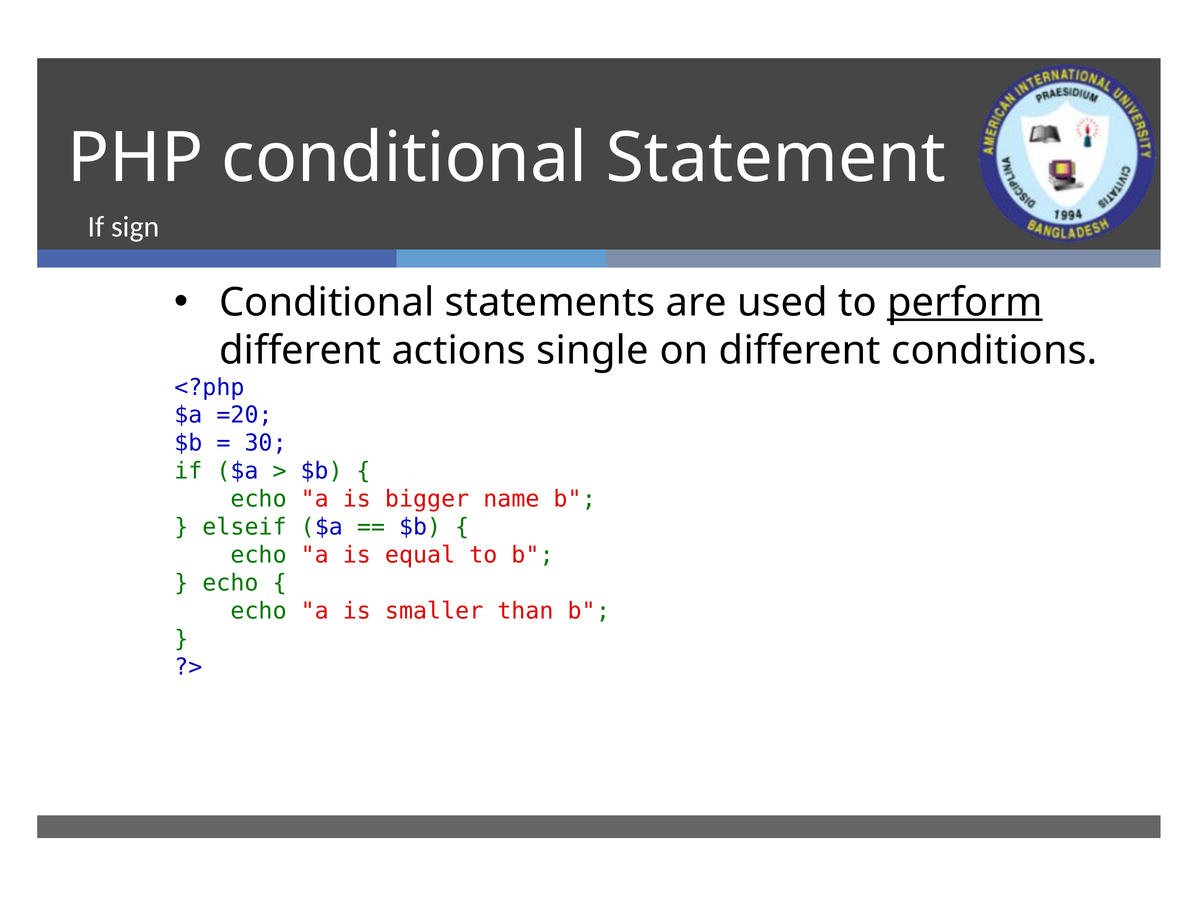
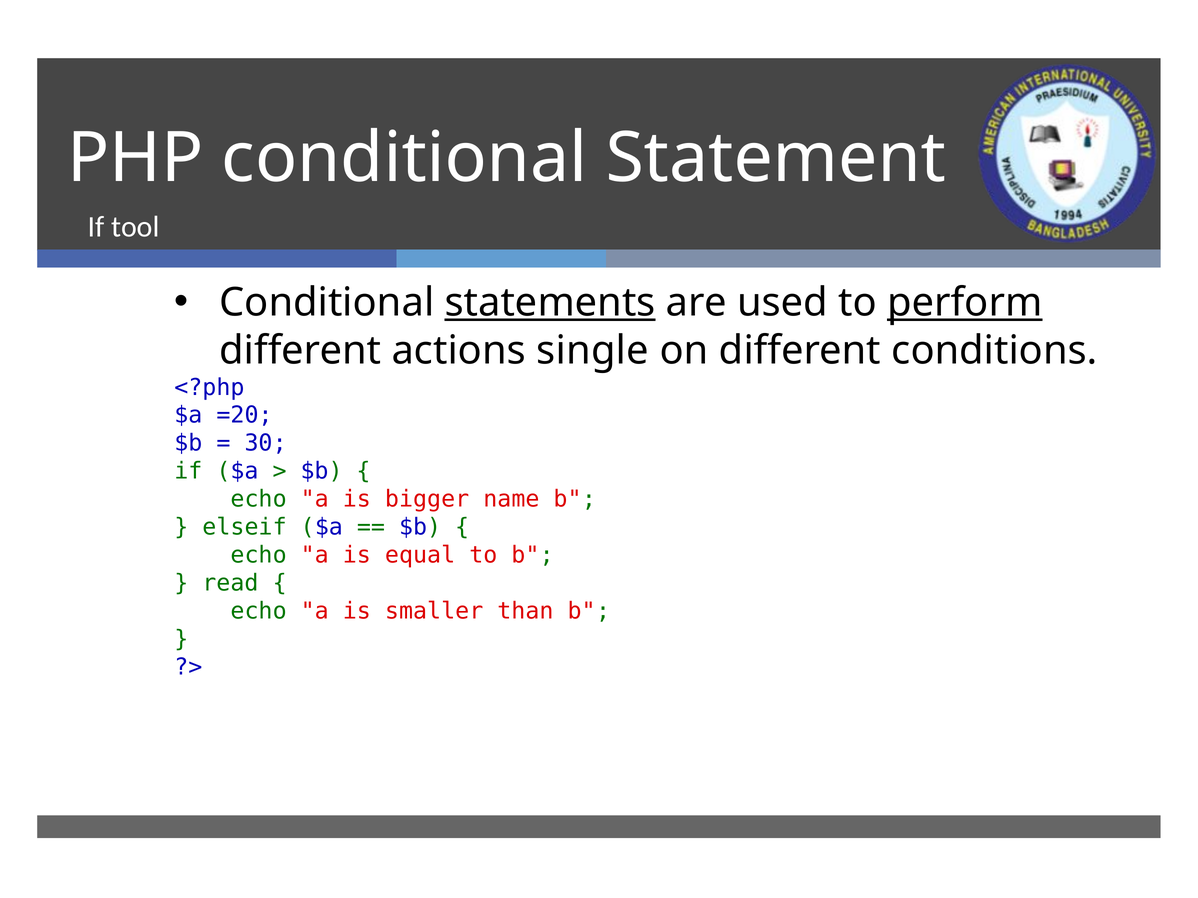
sign: sign -> tool
statements underline: none -> present
echo at (230, 583): echo -> read
